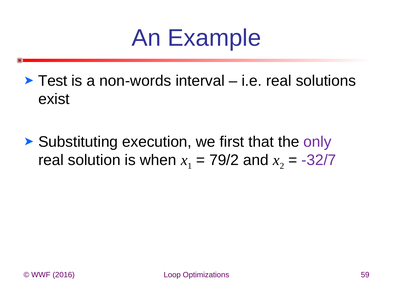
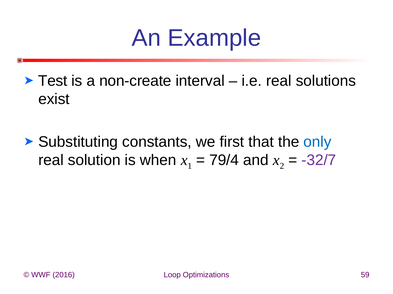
non-words: non-words -> non-create
execution: execution -> constants
only colour: purple -> blue
79/2: 79/2 -> 79/4
